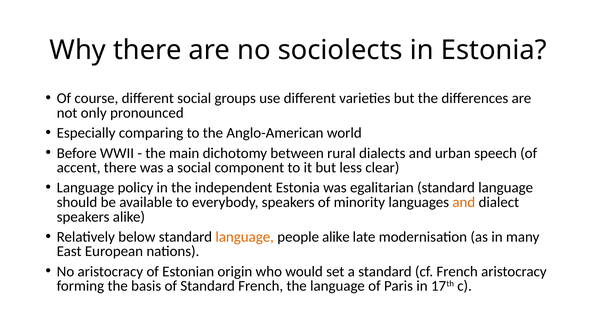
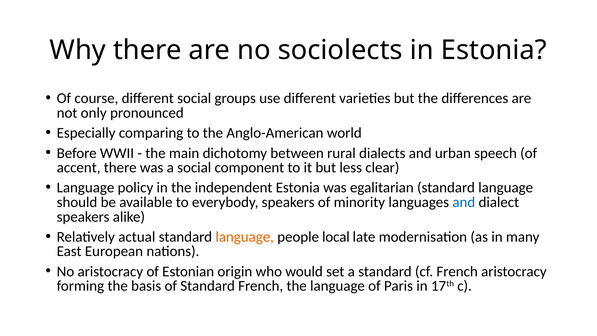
and at (464, 202) colour: orange -> blue
below: below -> actual
people alike: alike -> local
